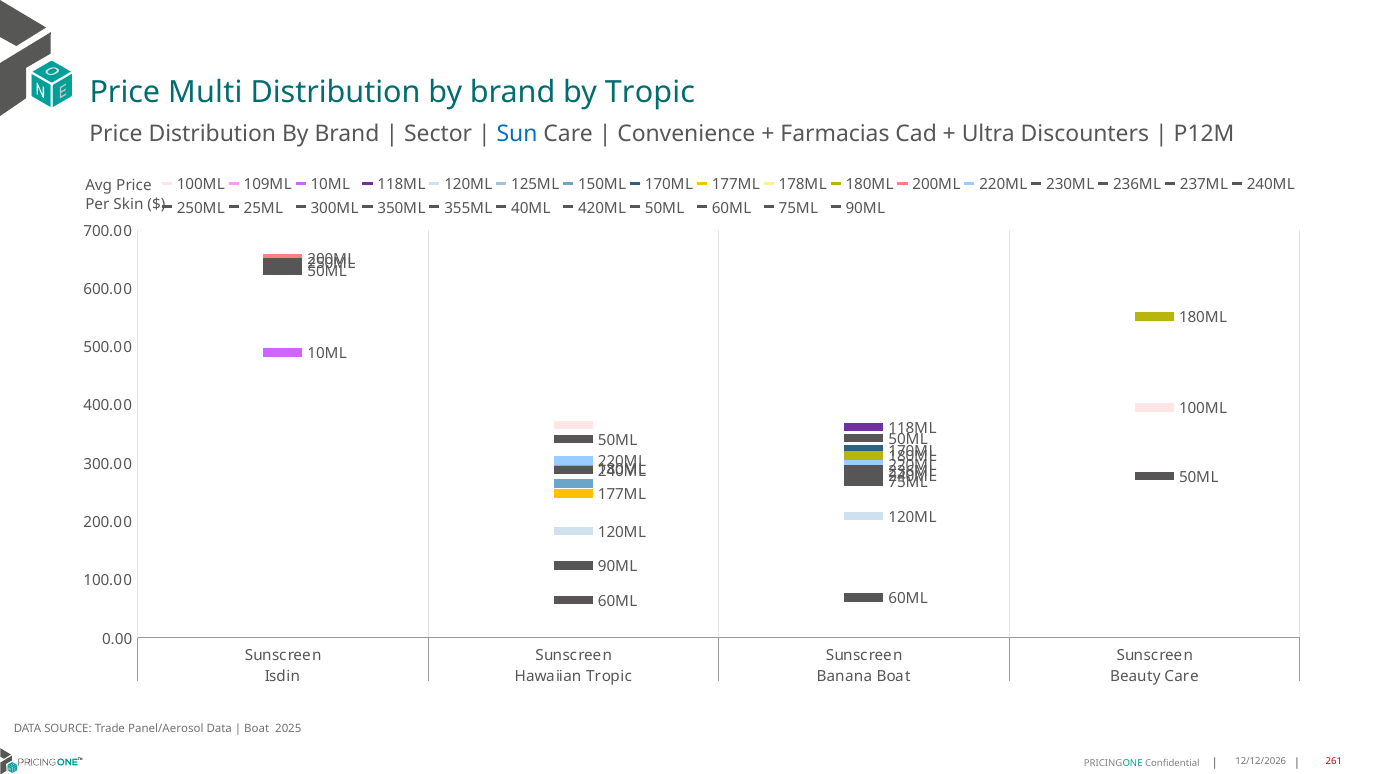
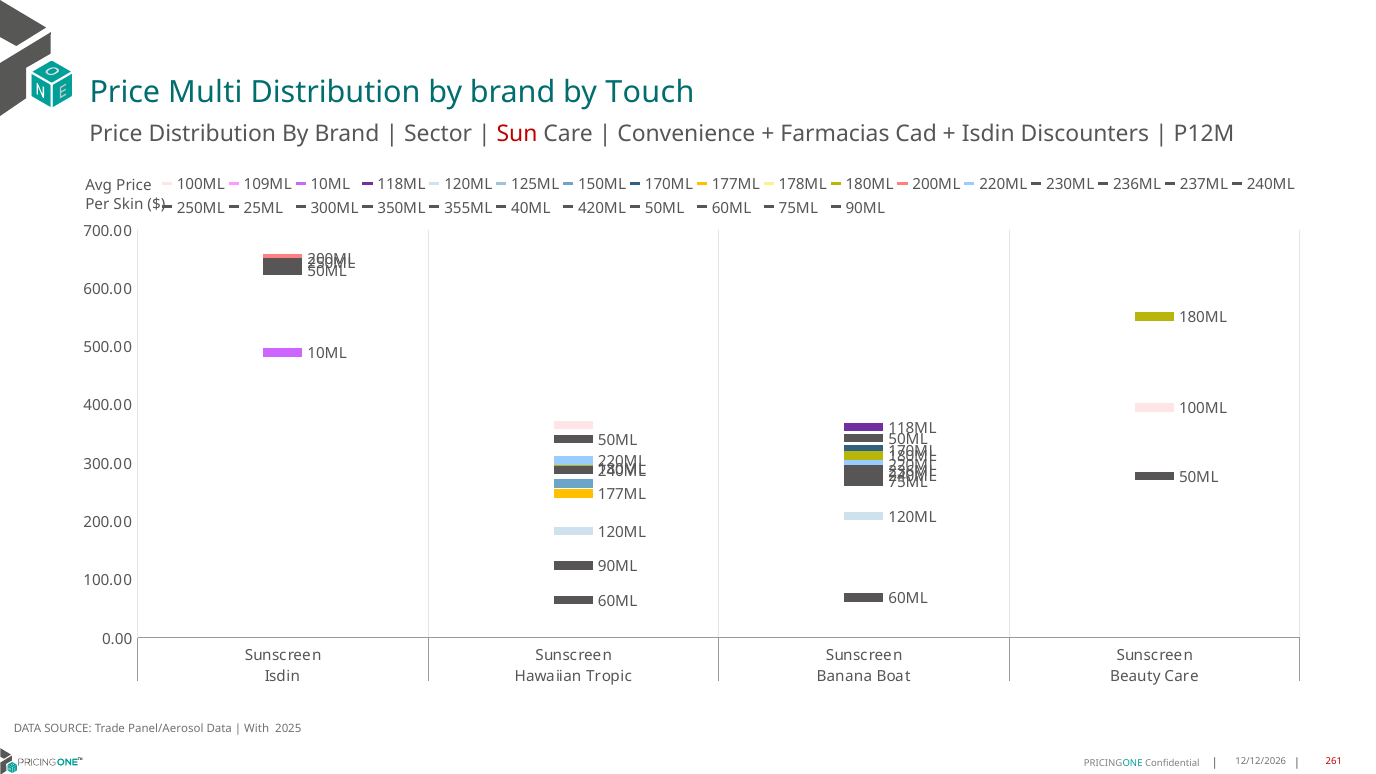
by Tropic: Tropic -> Touch
Sun colour: blue -> red
Ultra at (988, 134): Ultra -> Isdin
Boat at (257, 729): Boat -> With
